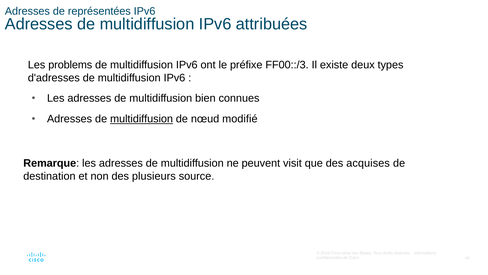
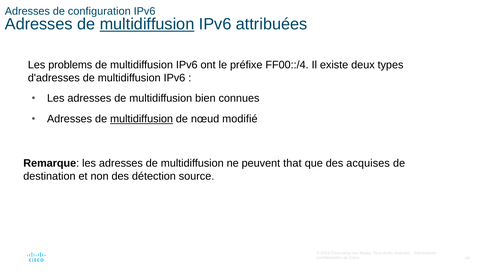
représentées: représentées -> configuration
multidiffusion at (147, 24) underline: none -> present
FF00::/3: FF00::/3 -> FF00::/4
visit: visit -> that
plusieurs: plusieurs -> détection
